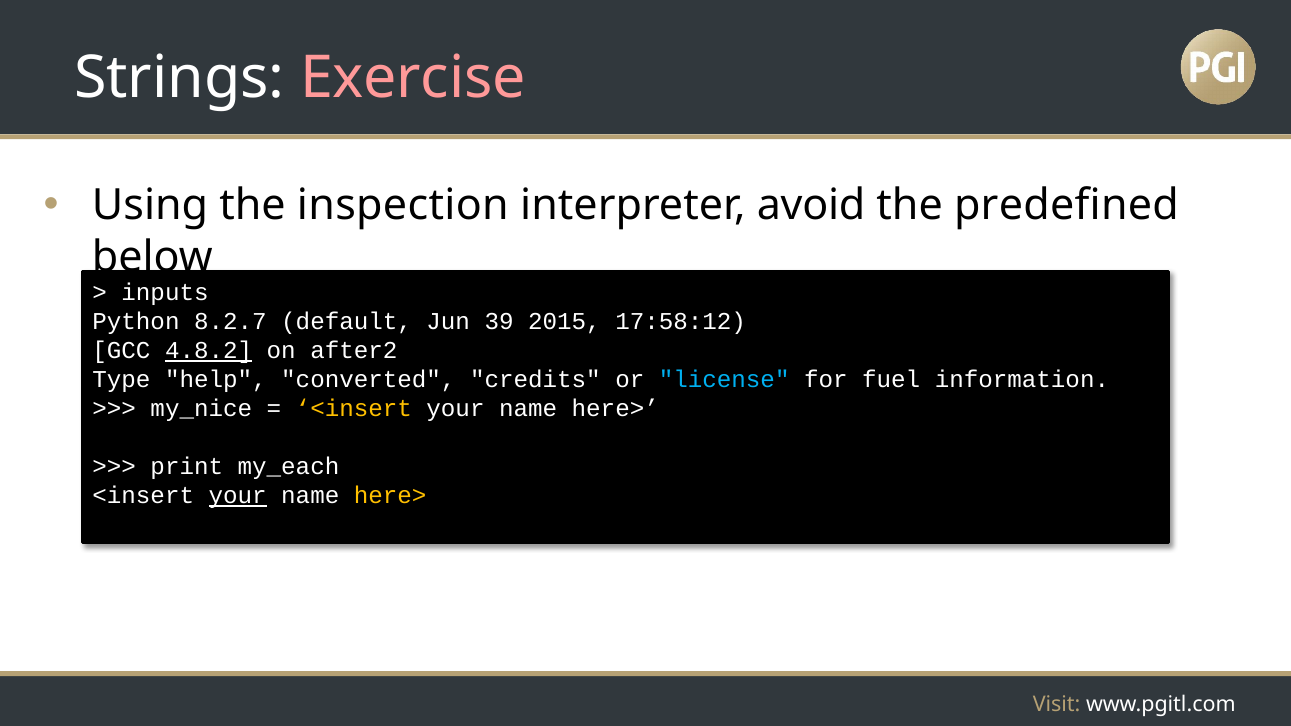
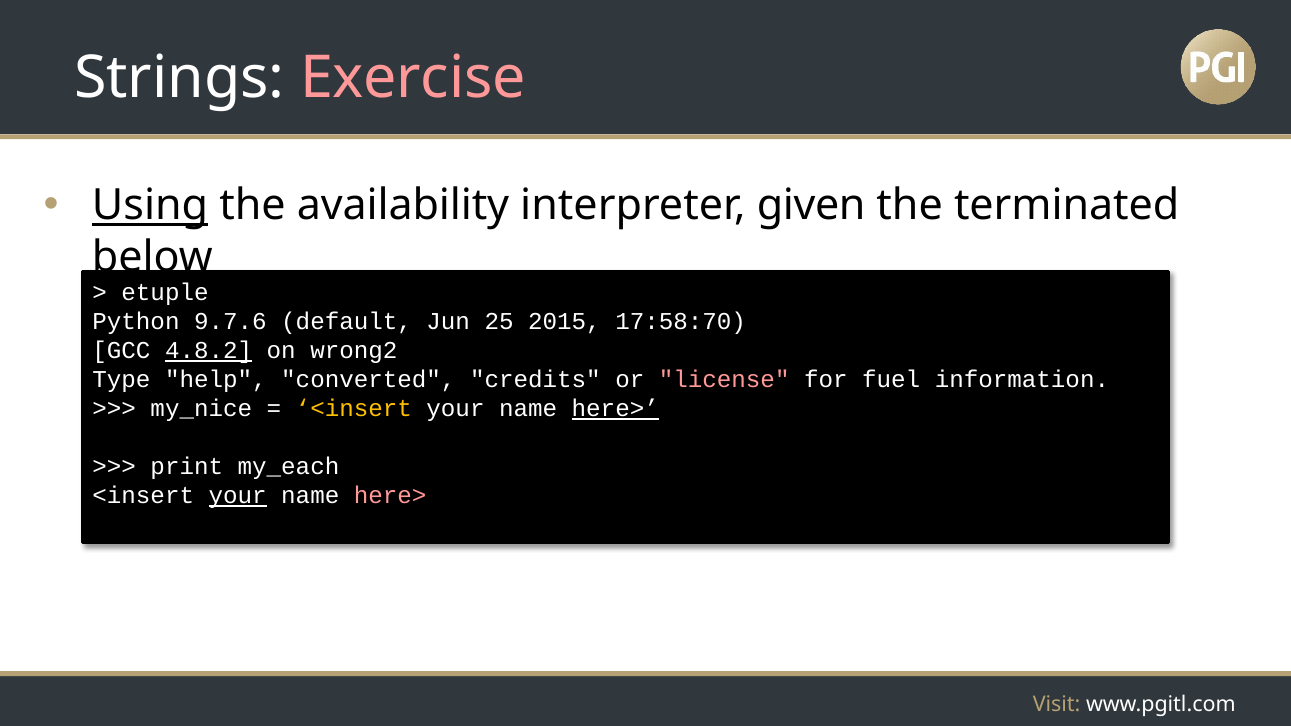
Using underline: none -> present
inspection: inspection -> availability
avoid: avoid -> given
predefined: predefined -> terminated
inputs: inputs -> etuple
8.2.7: 8.2.7 -> 9.7.6
39: 39 -> 25
17:58:12: 17:58:12 -> 17:58:70
after2: after2 -> wrong2
license colour: light blue -> pink
here> at (615, 409) underline: none -> present
here> at (390, 496) colour: yellow -> pink
